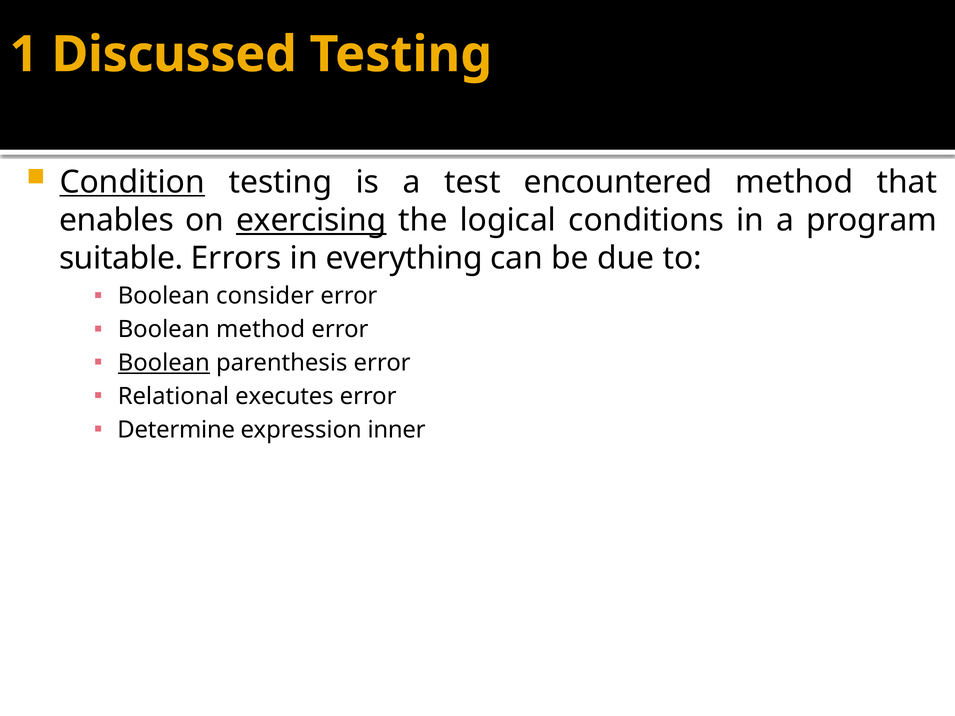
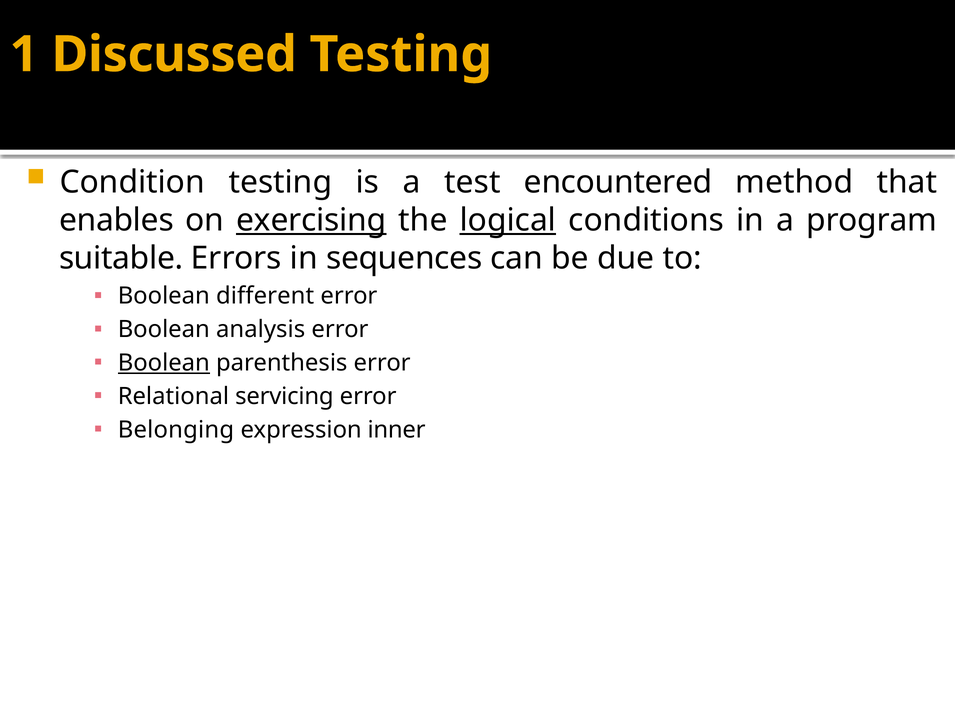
Condition underline: present -> none
logical underline: none -> present
everything: everything -> sequences
consider: consider -> different
Boolean method: method -> analysis
executes: executes -> servicing
Determine: Determine -> Belonging
